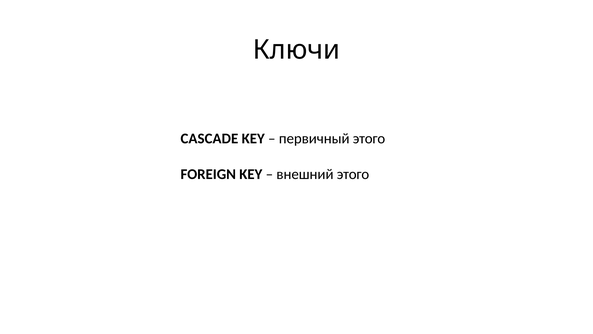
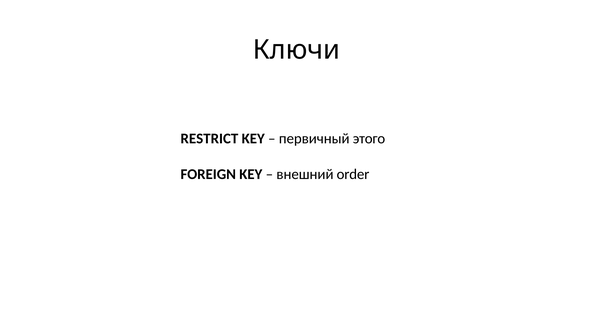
CASCADE: CASCADE -> RESTRICT
внешний этого: этого -> order
